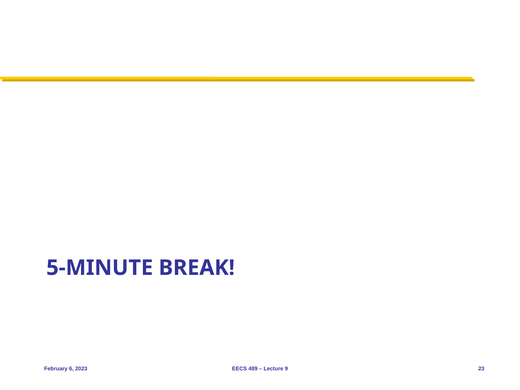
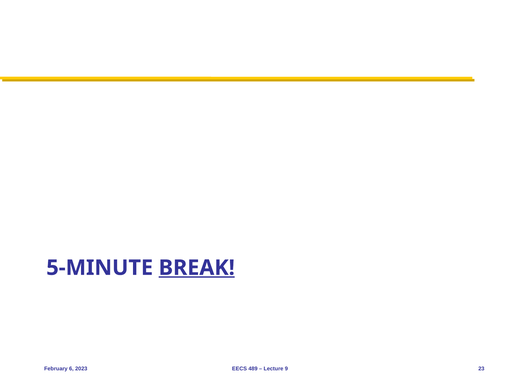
BREAK underline: none -> present
